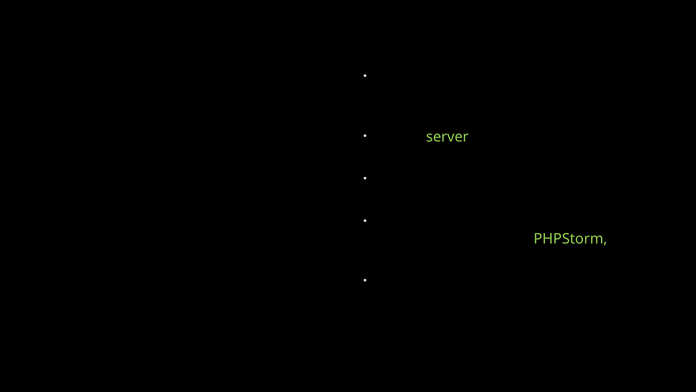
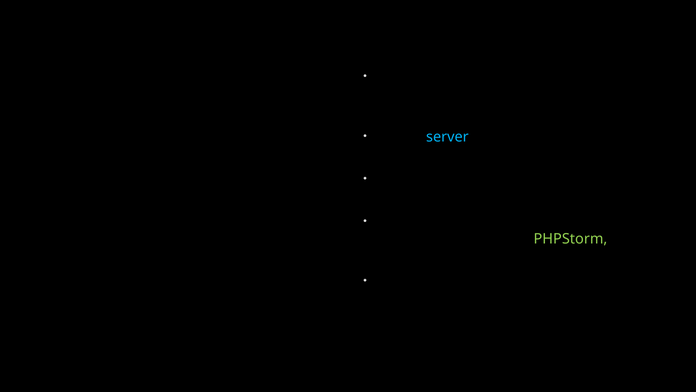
server colour: light green -> light blue
